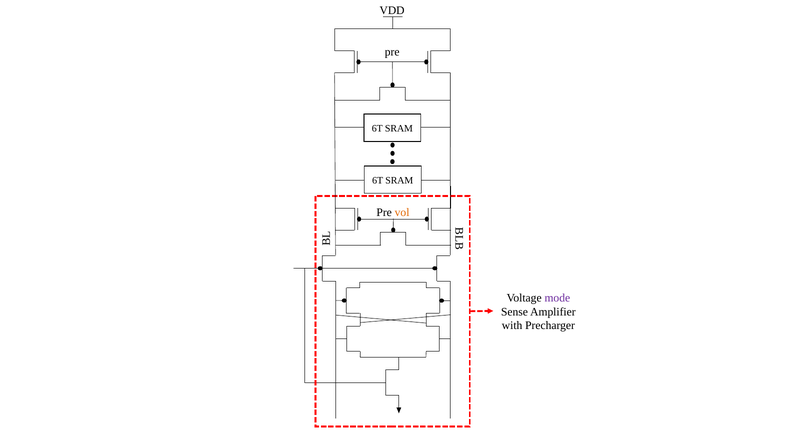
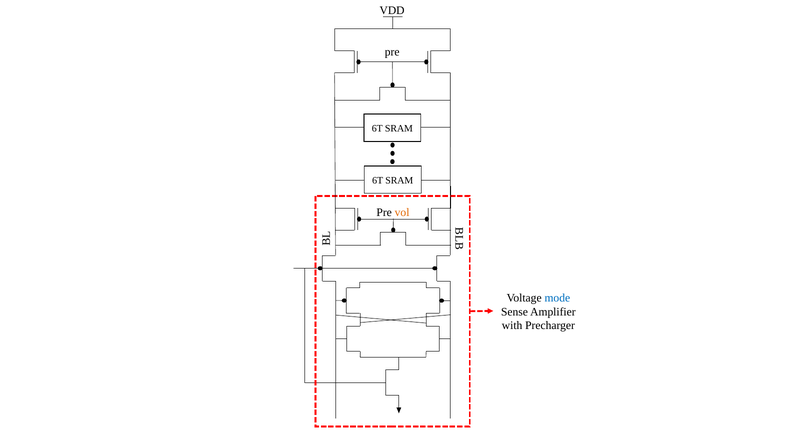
mode colour: purple -> blue
